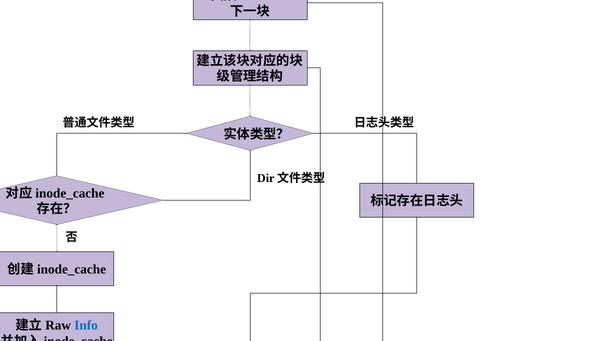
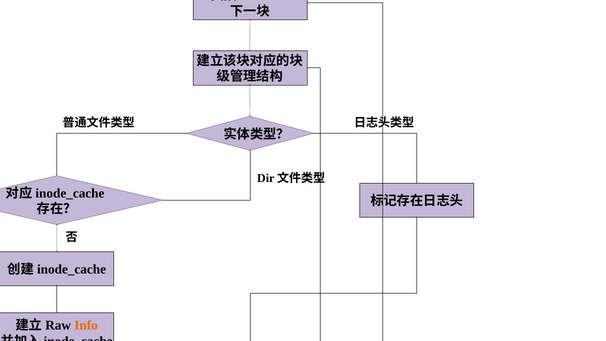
Info colour: blue -> orange
